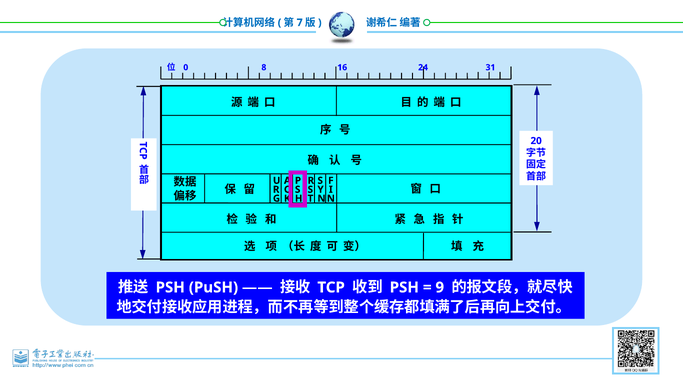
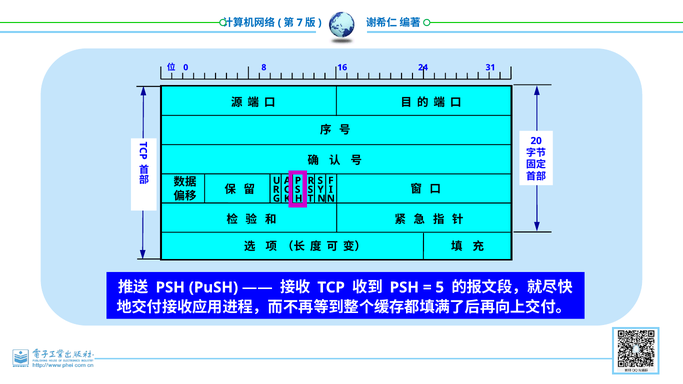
9: 9 -> 5
